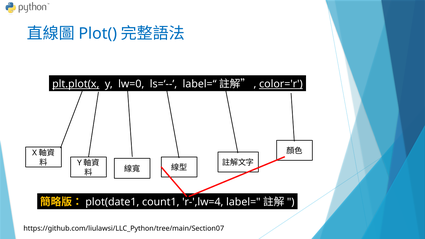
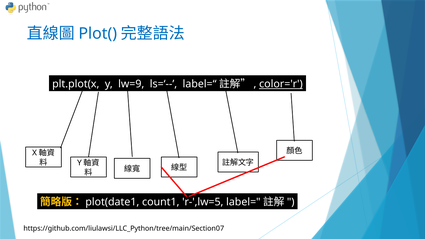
plt.plot(x underline: present -> none
lw=0: lw=0 -> lw=9
r-',lw=4: r-',lw=4 -> r-',lw=5
